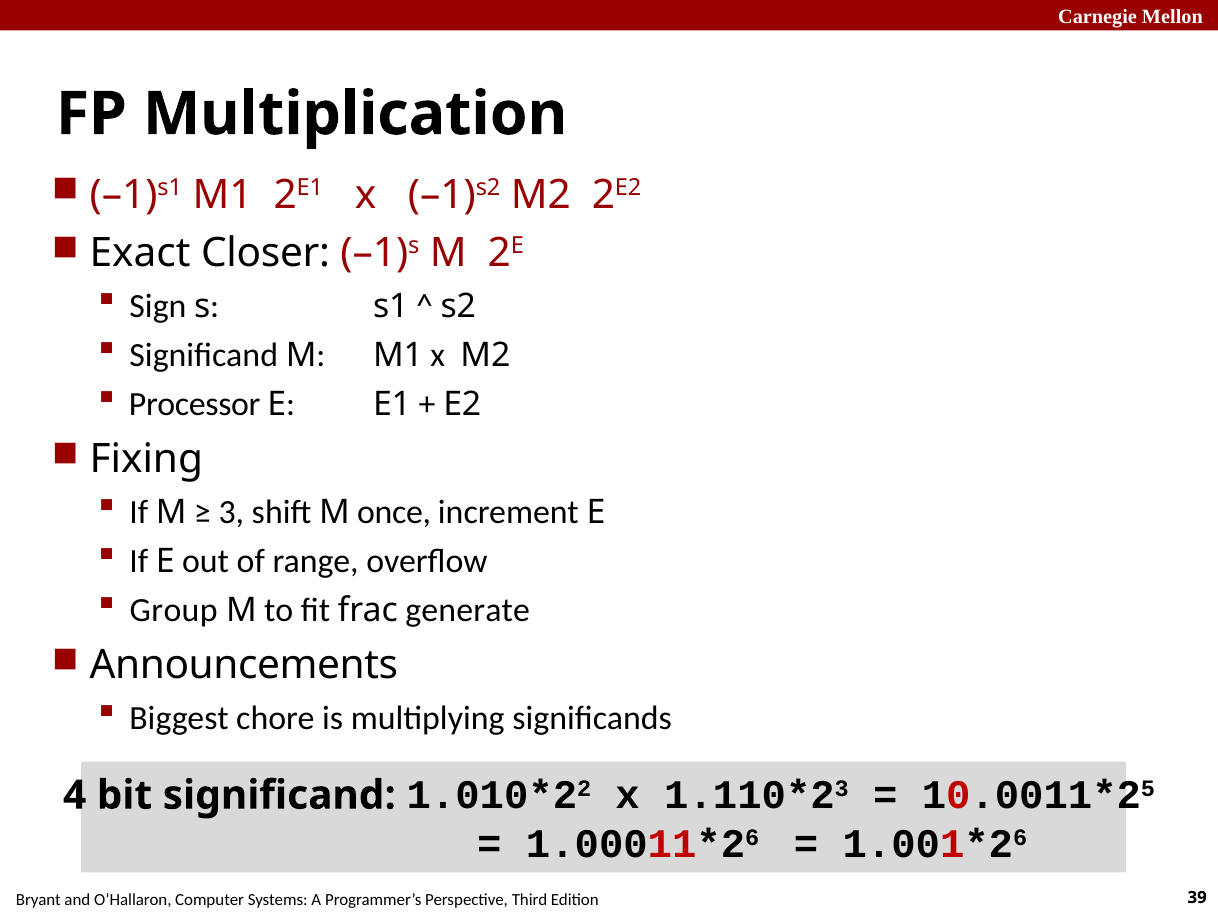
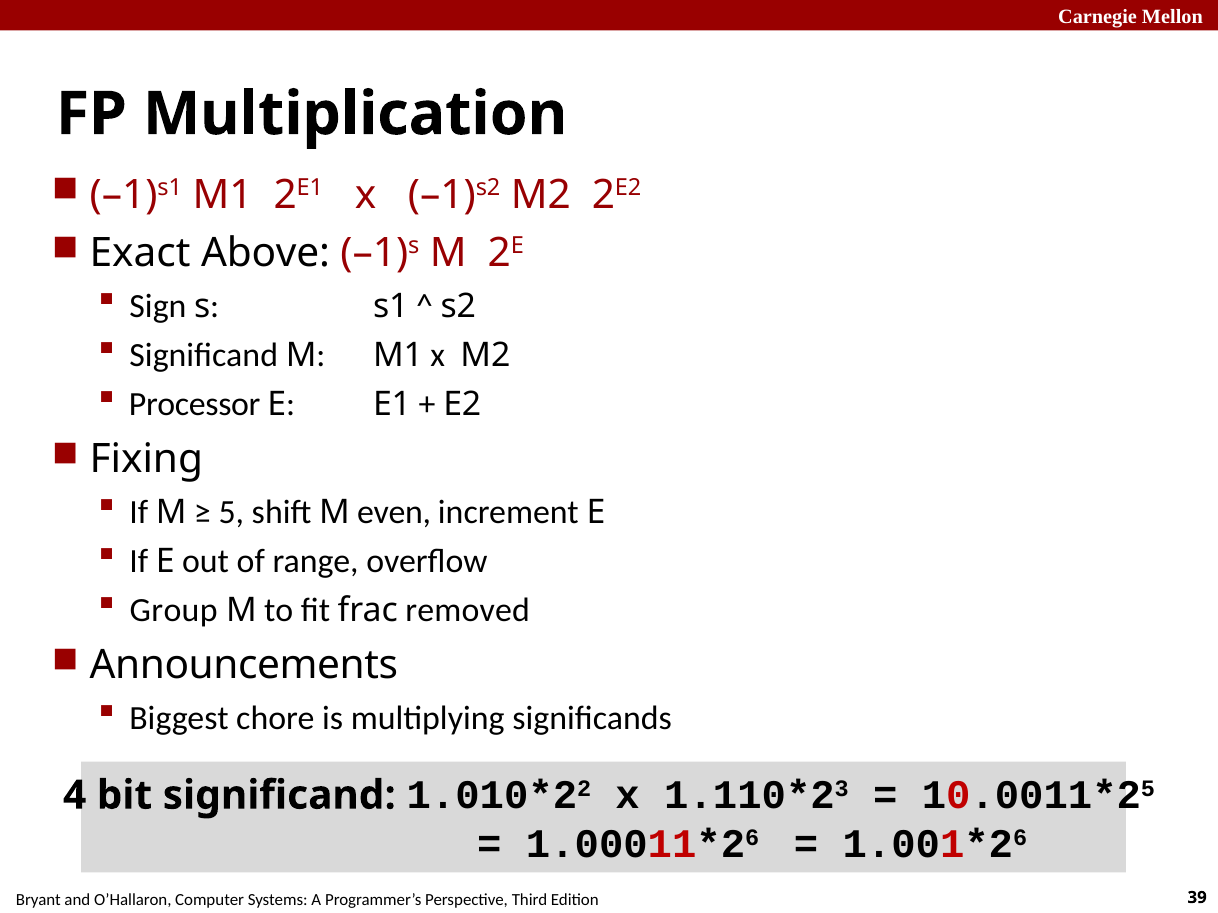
Closer: Closer -> Above
3: 3 -> 5
once: once -> even
generate: generate -> removed
